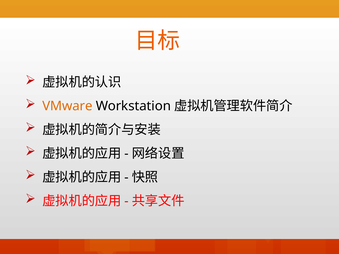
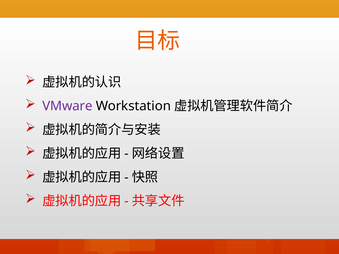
VMware colour: orange -> purple
